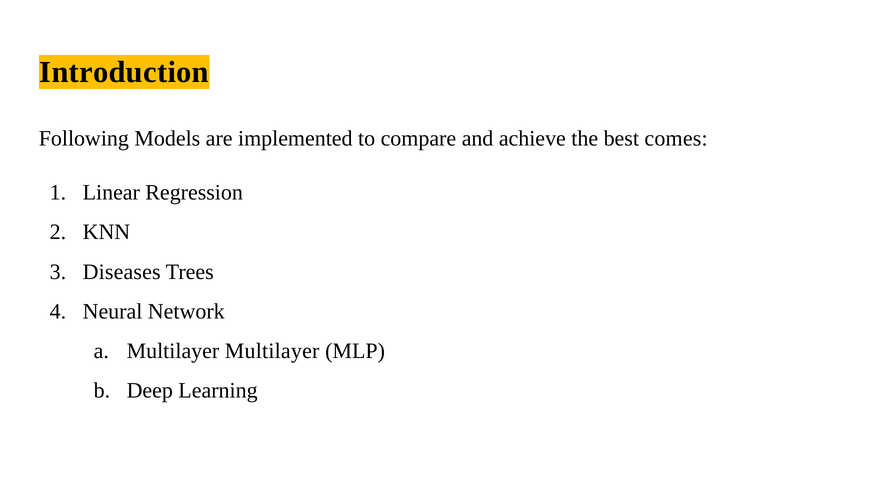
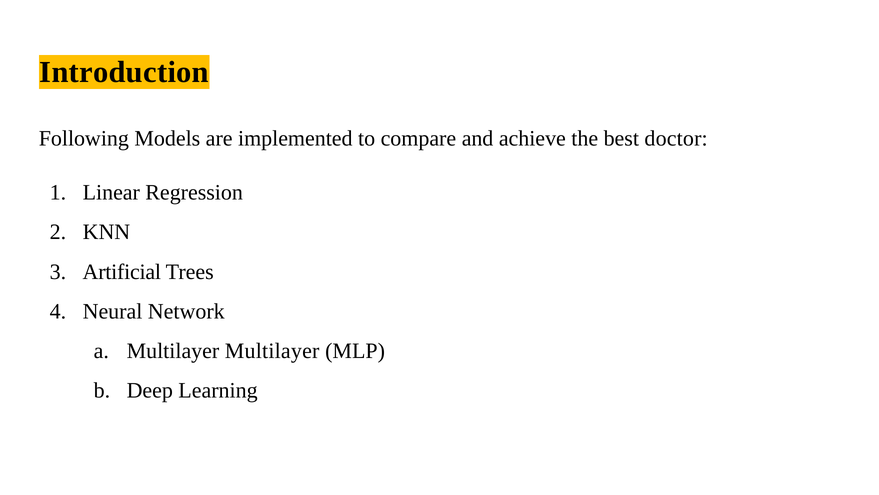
comes: comes -> doctor
Diseases: Diseases -> Artificial
